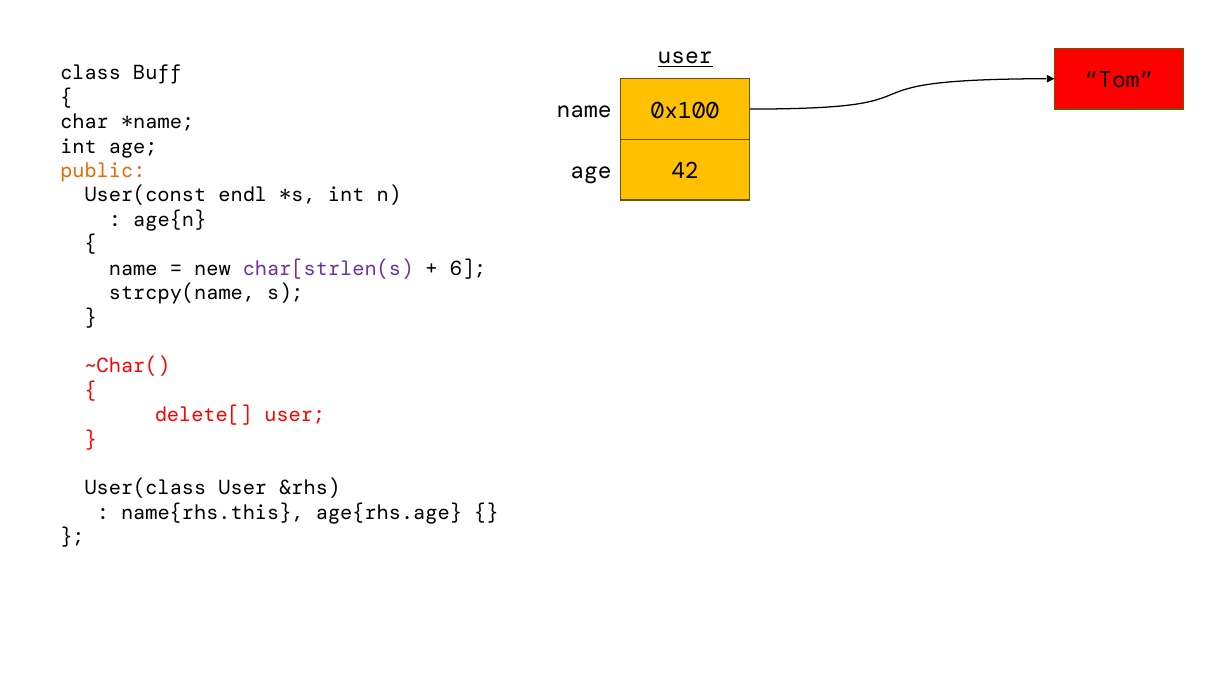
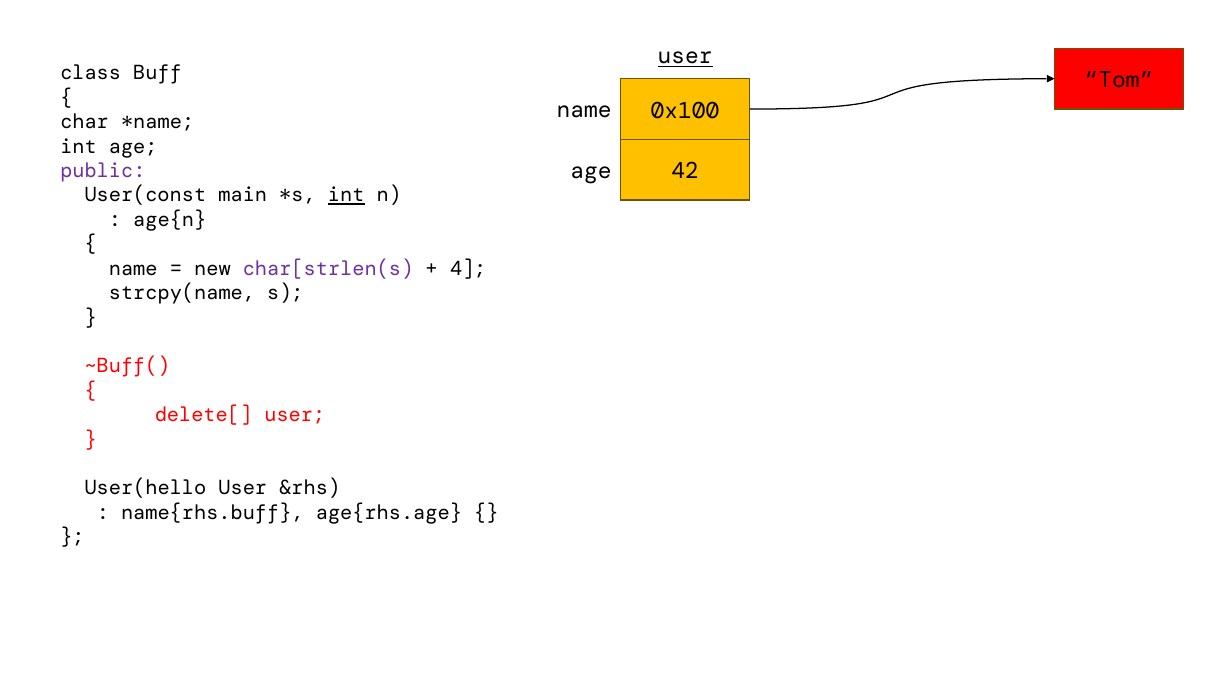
public colour: orange -> purple
endl: endl -> main
int at (346, 195) underline: none -> present
6: 6 -> 4
~Char(: ~Char( -> ~Buff(
User(class: User(class -> User(hello
name{rhs.this: name{rhs.this -> name{rhs.buff
